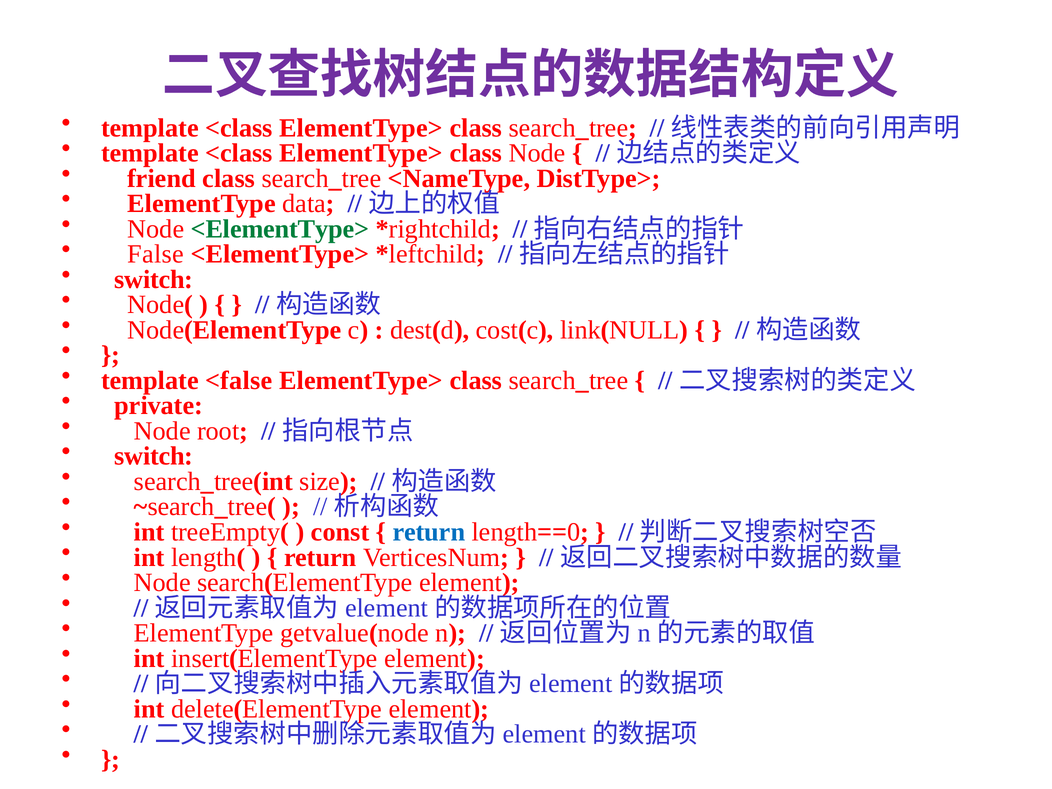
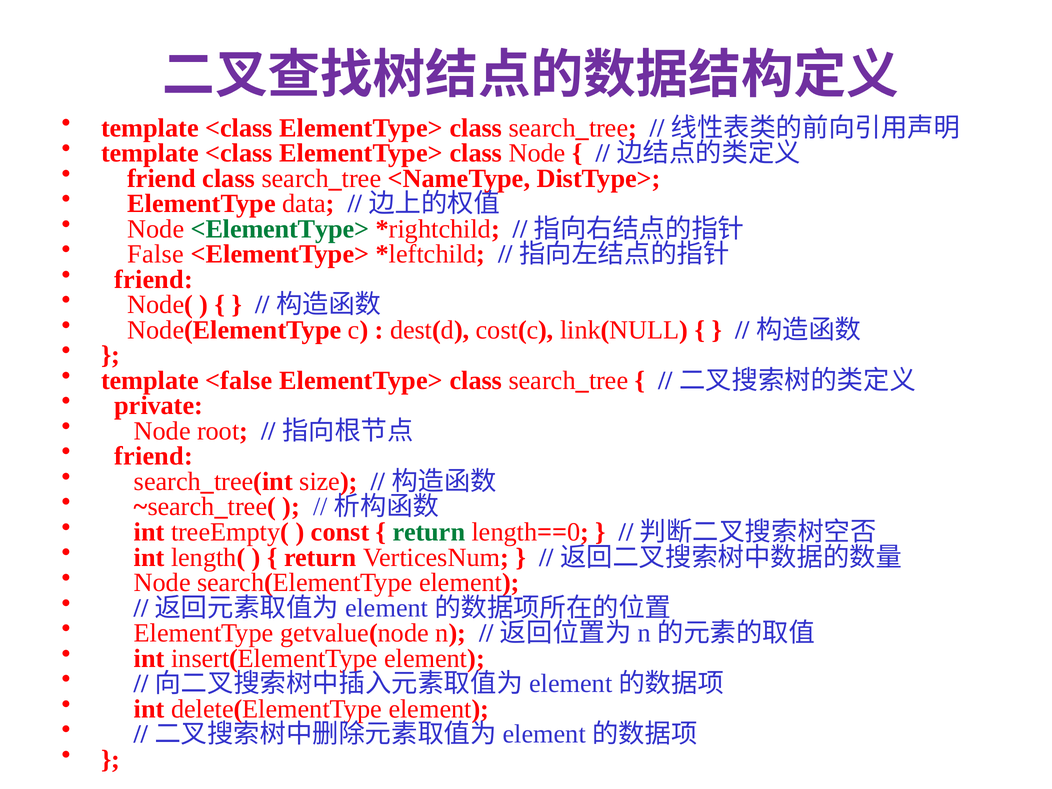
switch at (154, 279): switch -> friend
switch at (154, 456): switch -> friend
return at (429, 532) colour: blue -> green
